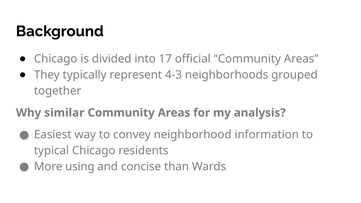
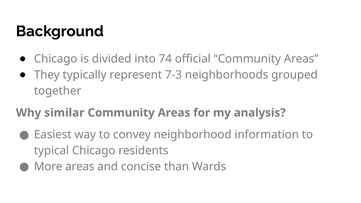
17: 17 -> 74
4-3: 4-3 -> 7-3
More using: using -> areas
